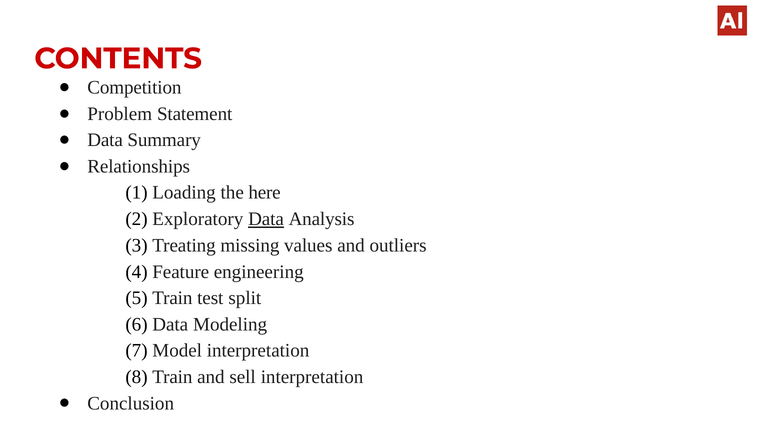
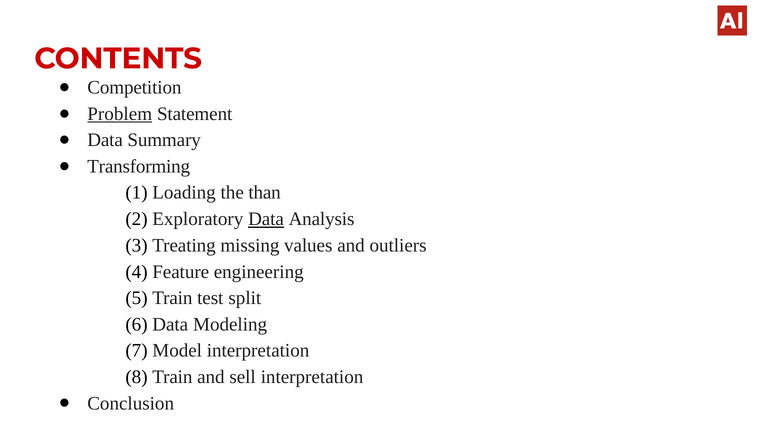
Problem underline: none -> present
Relationships: Relationships -> Transforming
here: here -> than
